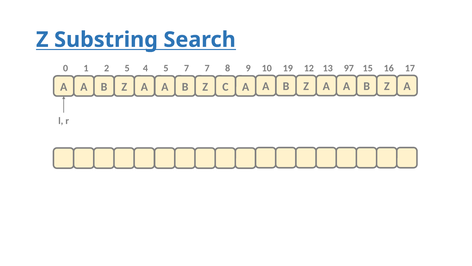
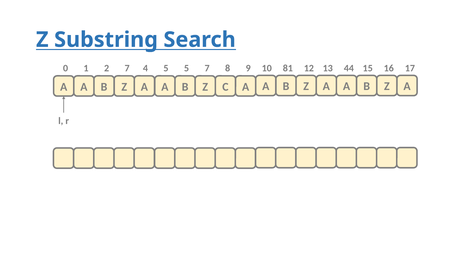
2 5: 5 -> 7
5 7: 7 -> 5
19: 19 -> 81
97: 97 -> 44
